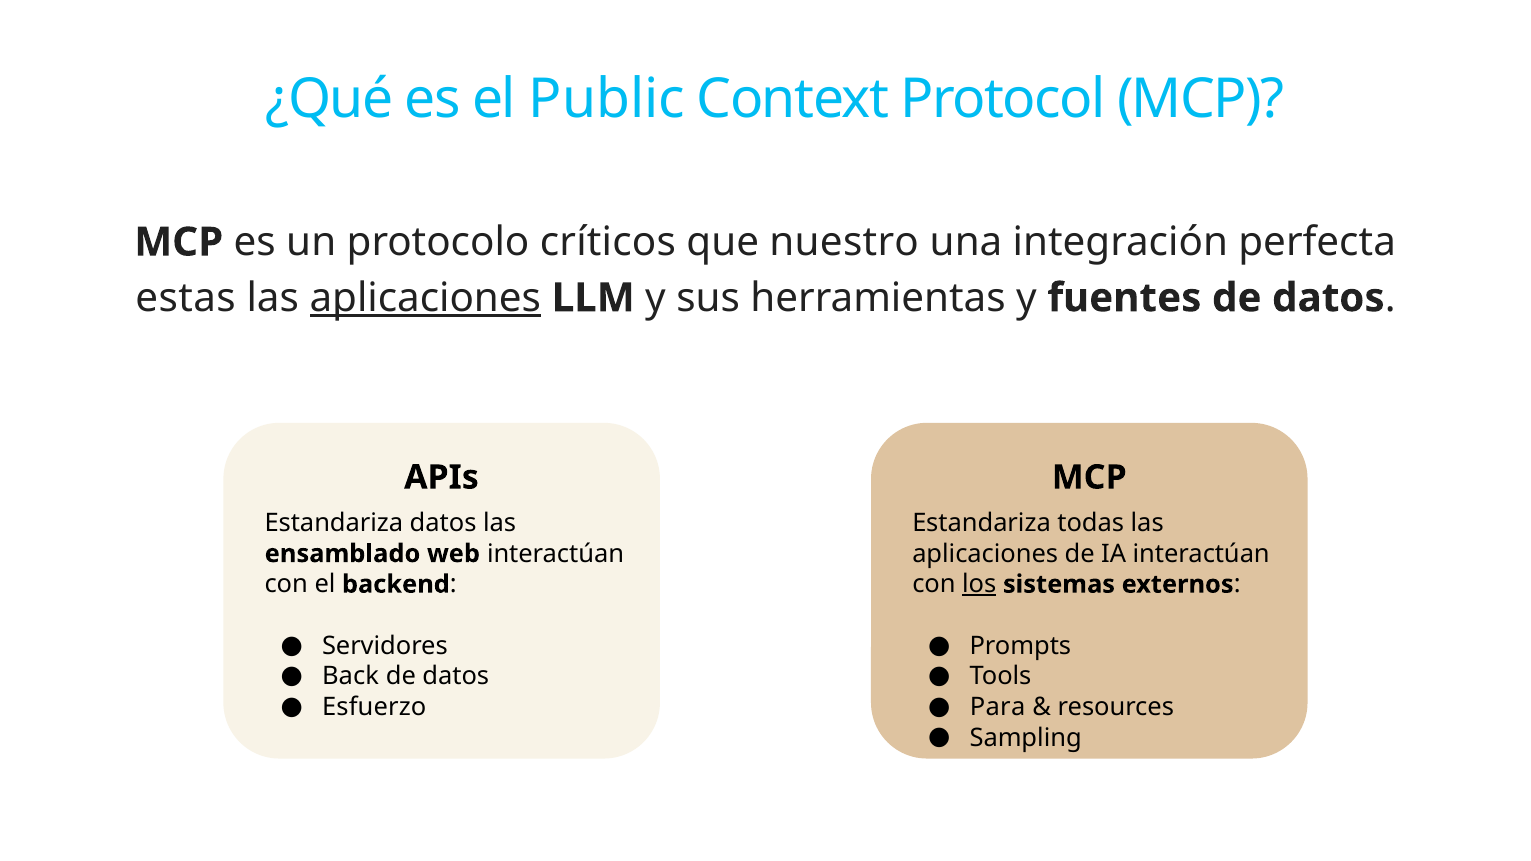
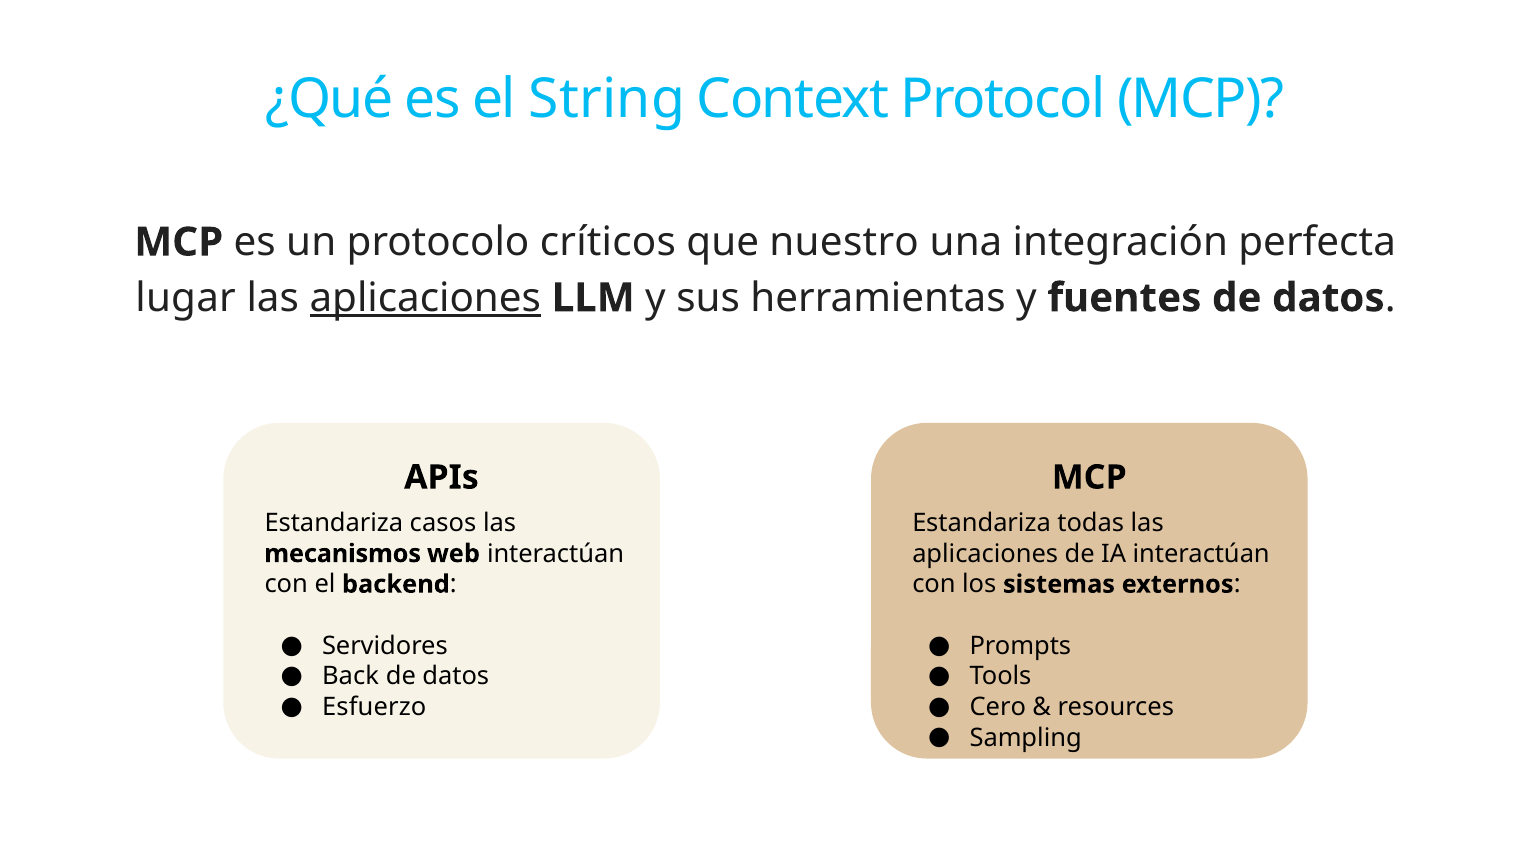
Public: Public -> String
estas: estas -> lugar
Estandariza datos: datos -> casos
ensamblado: ensamblado -> mecanismos
los underline: present -> none
Para: Para -> Cero
